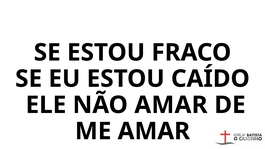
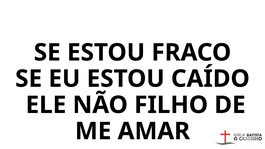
NÃO AMAR: AMAR -> FILHO
